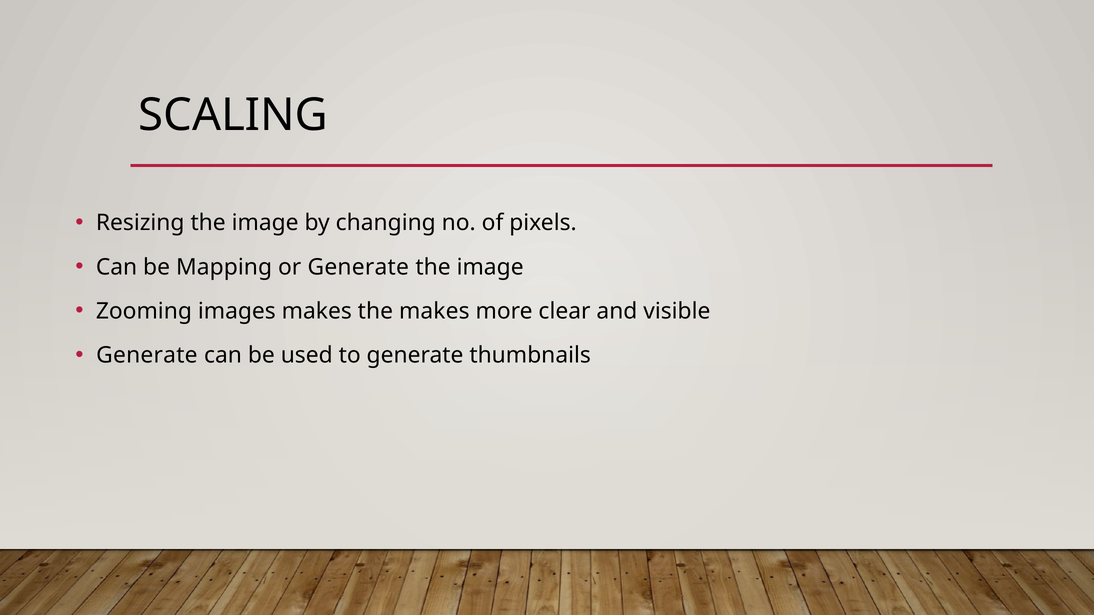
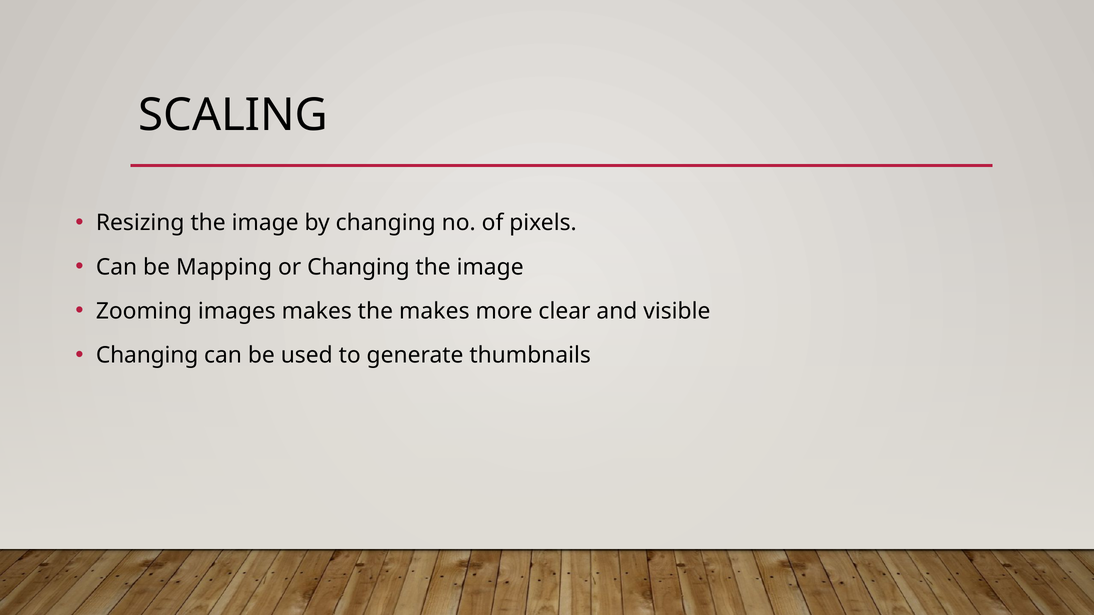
or Generate: Generate -> Changing
Generate at (147, 356): Generate -> Changing
